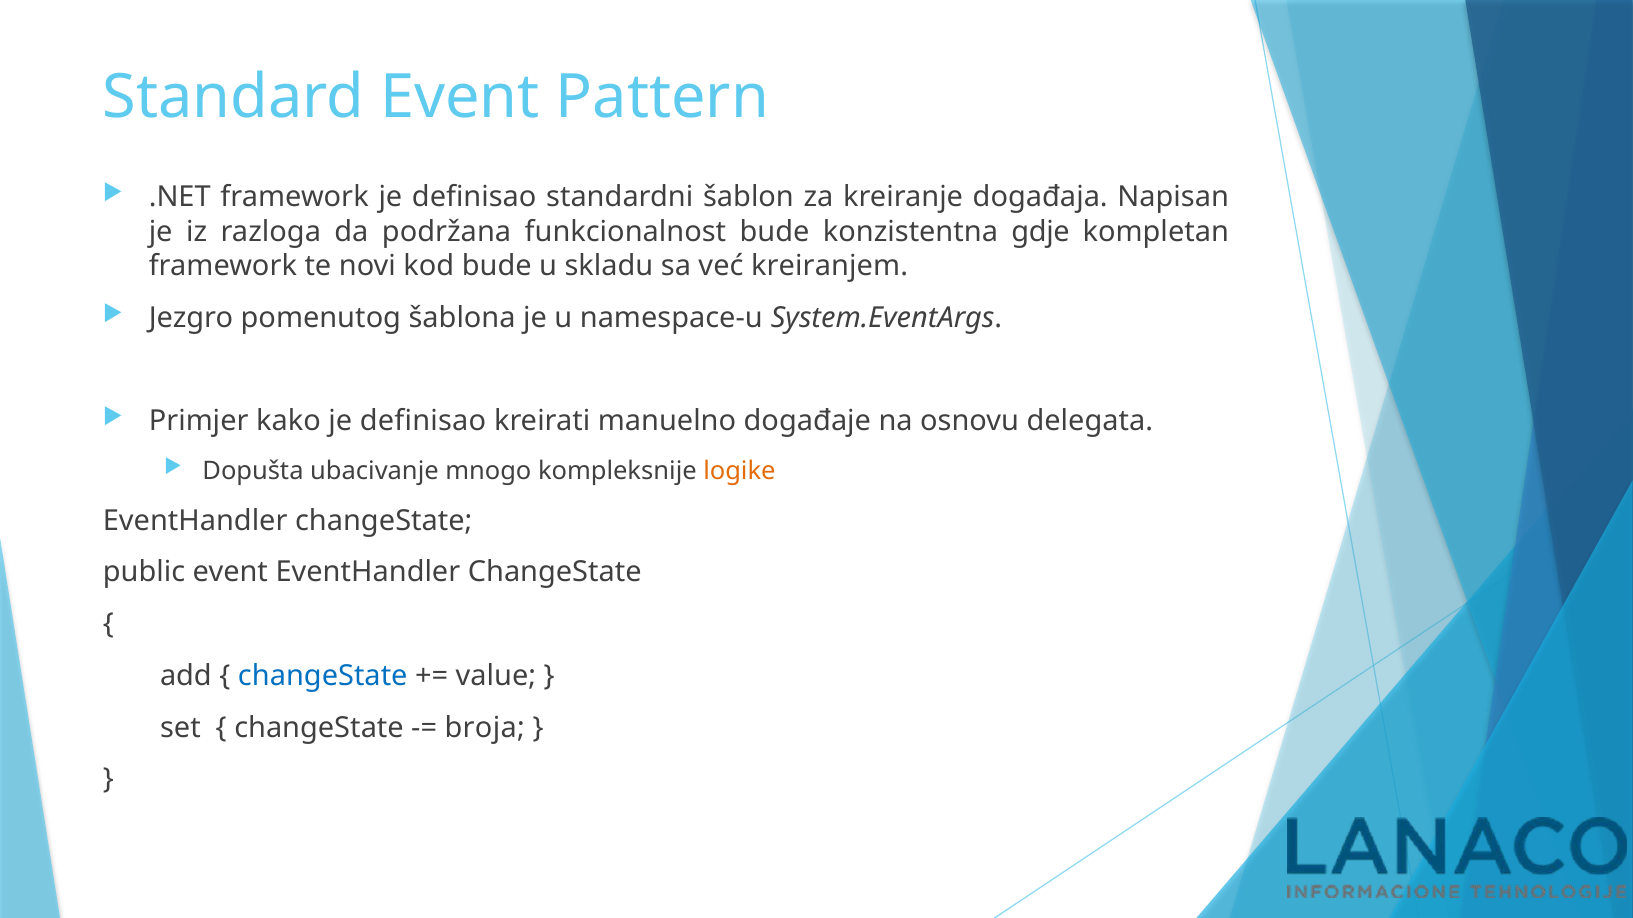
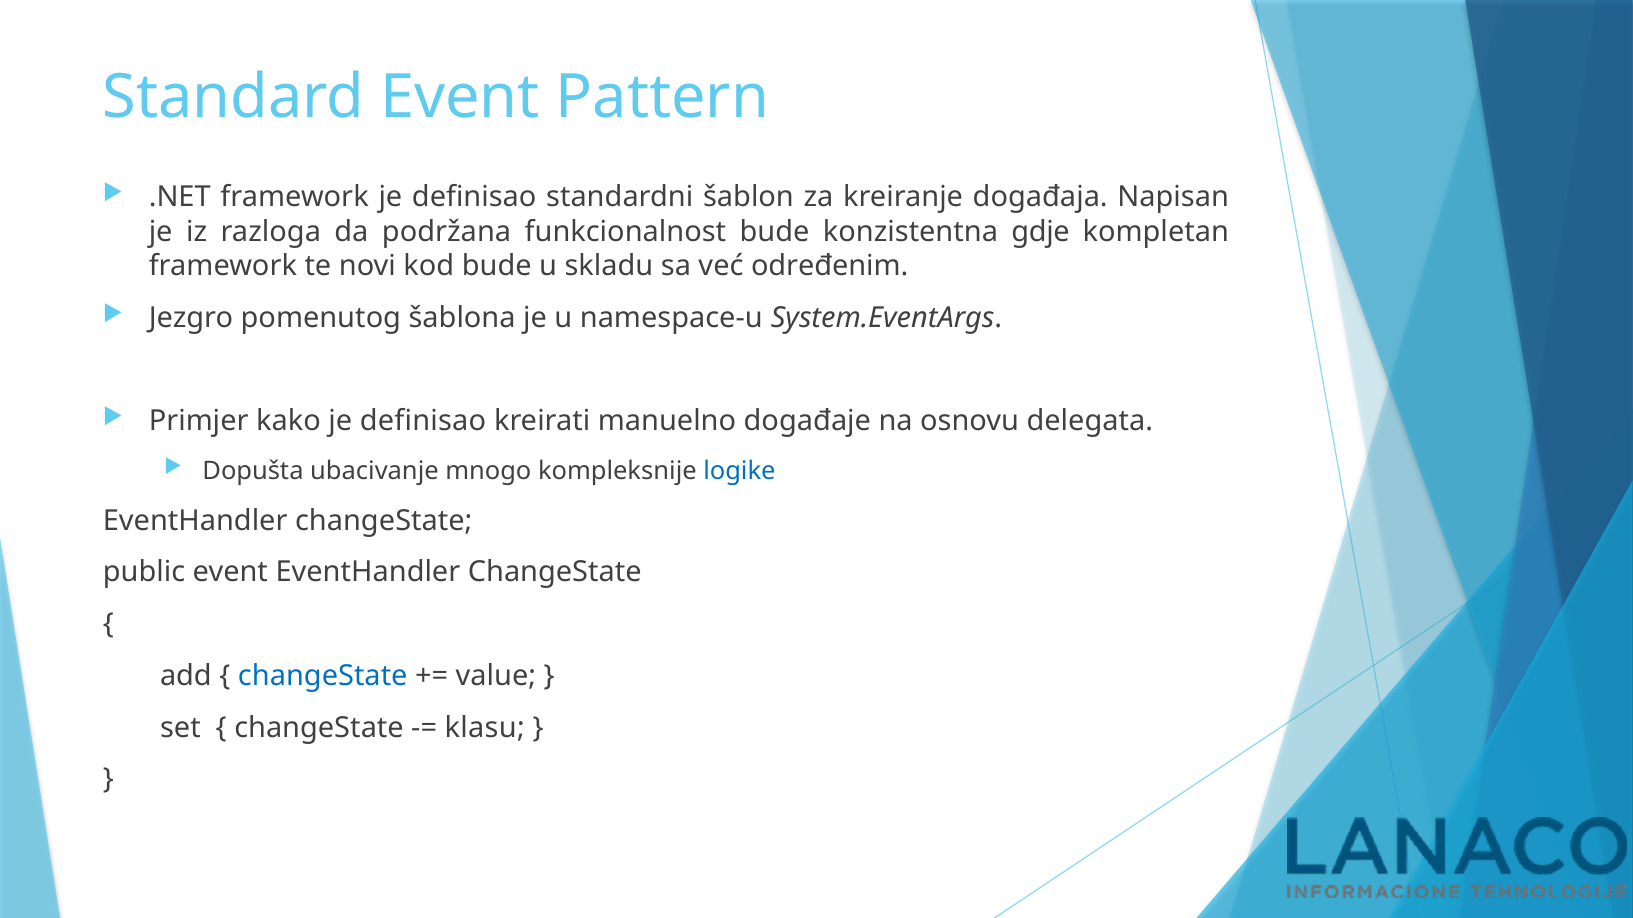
kreiranjem: kreiranjem -> određenim
logike colour: orange -> blue
broja: broja -> klasu
